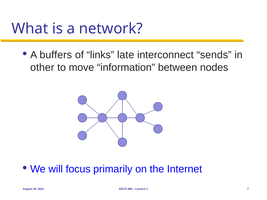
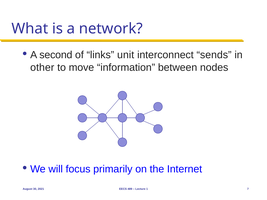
buffers: buffers -> second
late: late -> unit
